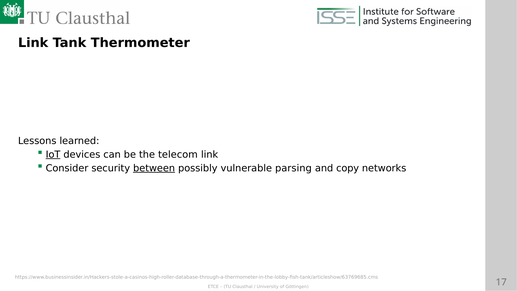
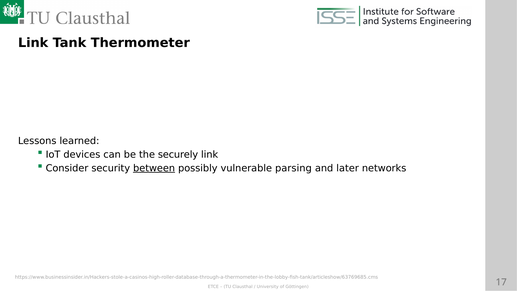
IoT underline: present -> none
telecom: telecom -> securely
copy: copy -> later
